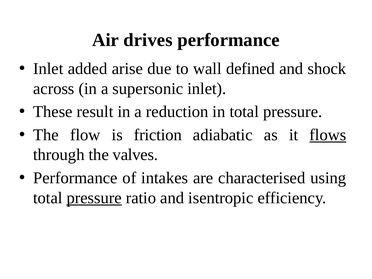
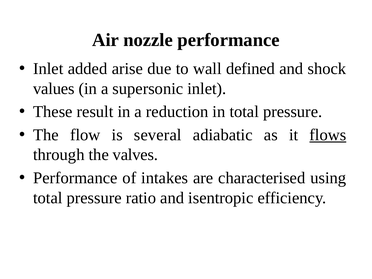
drives: drives -> nozzle
across: across -> values
friction: friction -> several
pressure at (94, 198) underline: present -> none
